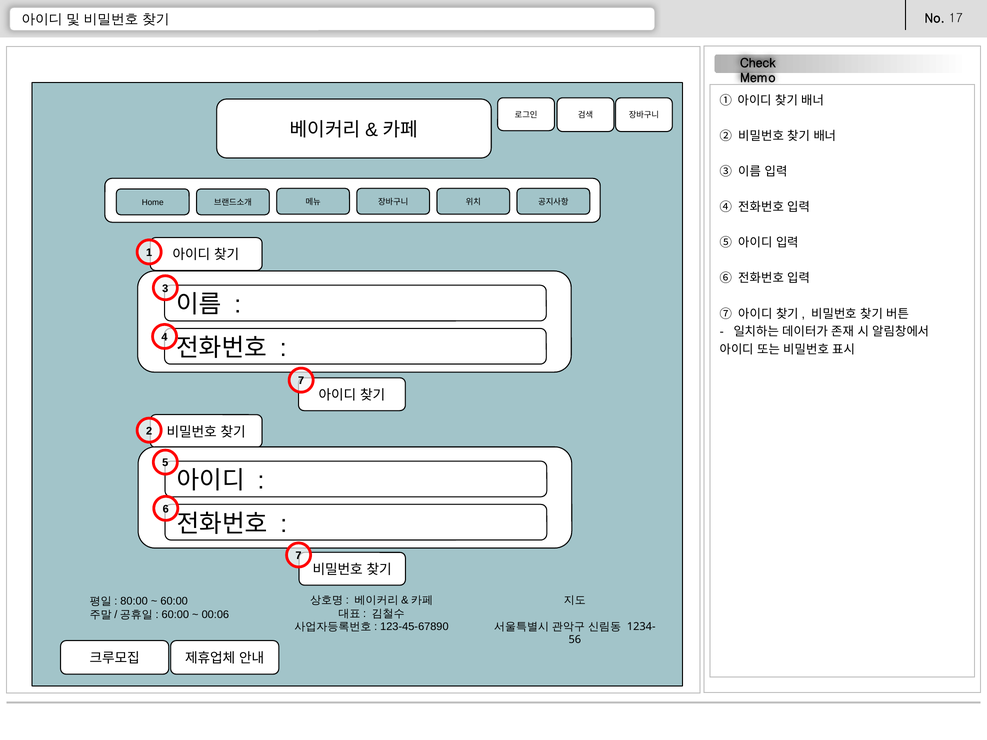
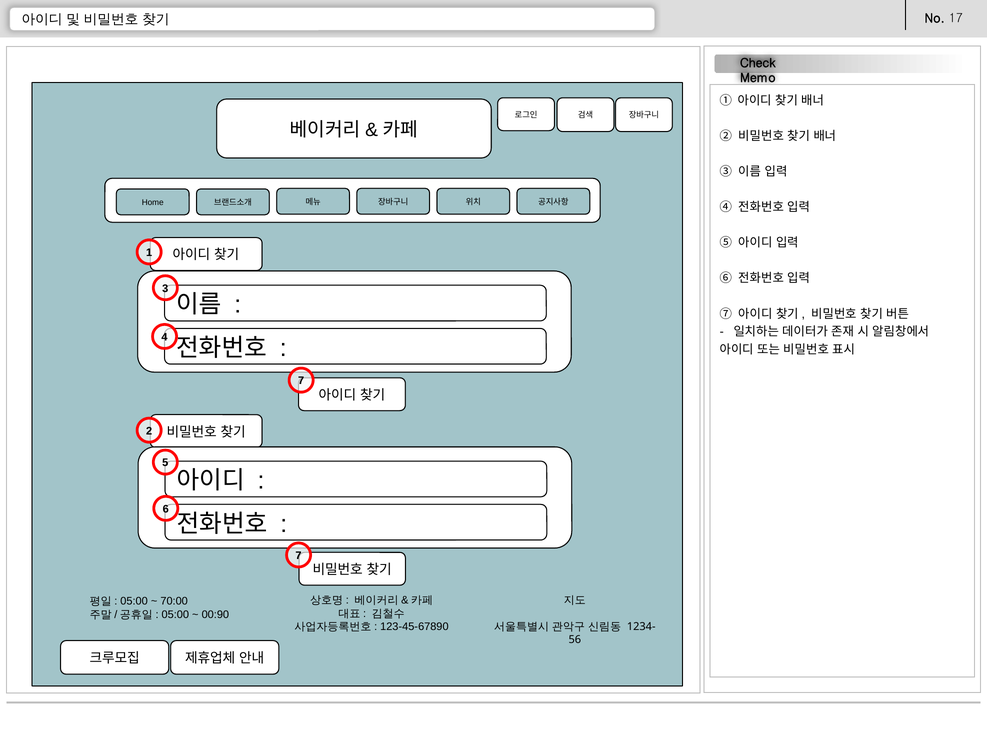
80:00 at (134, 602): 80:00 -> 05:00
60:00 at (174, 602): 60:00 -> 70:00
60:00 at (175, 615): 60:00 -> 05:00
00:06: 00:06 -> 00:90
